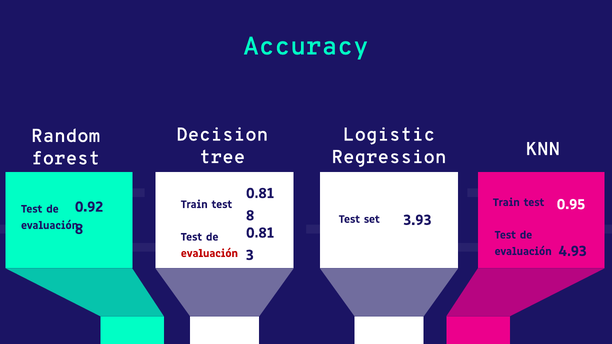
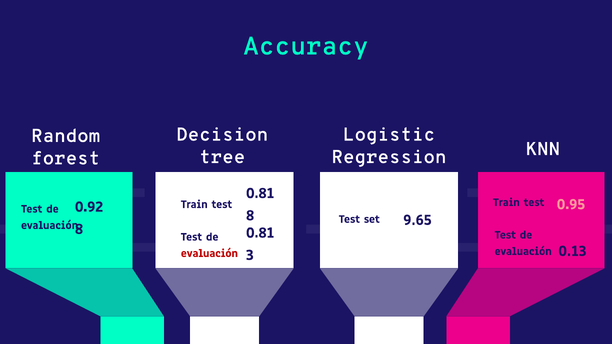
0.95 colour: white -> pink
3.93: 3.93 -> 9.65
4.93: 4.93 -> 0.13
